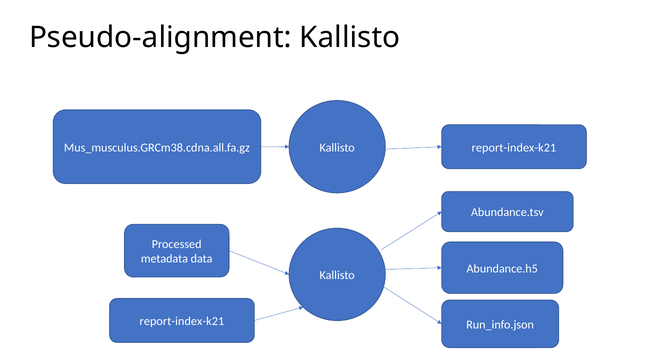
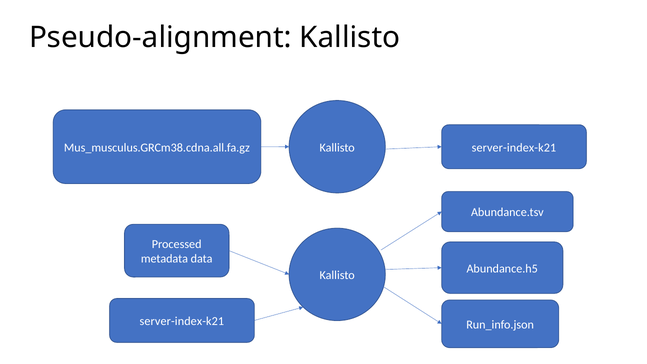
report-index-k21 at (514, 148): report-index-k21 -> server-index-k21
report-index-k21 at (182, 321): report-index-k21 -> server-index-k21
